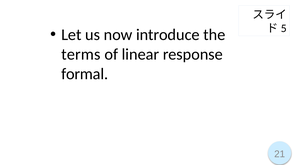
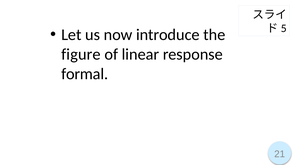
terms: terms -> figure
